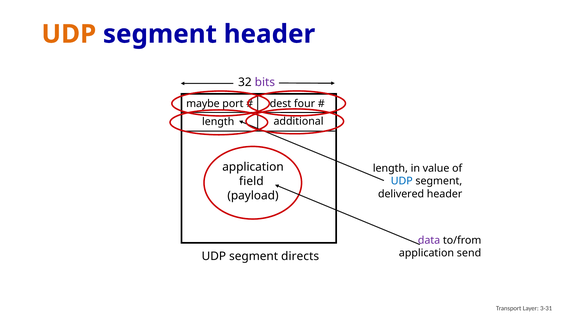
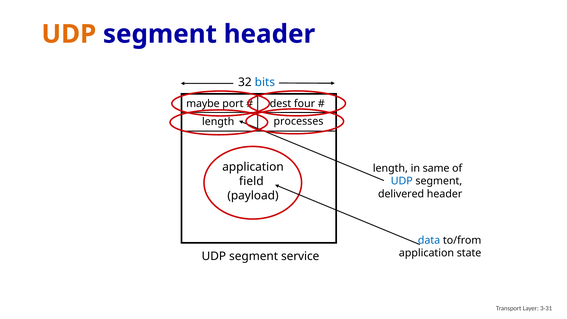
bits colour: purple -> blue
additional: additional -> processes
value: value -> same
data colour: purple -> blue
send: send -> state
directs: directs -> service
